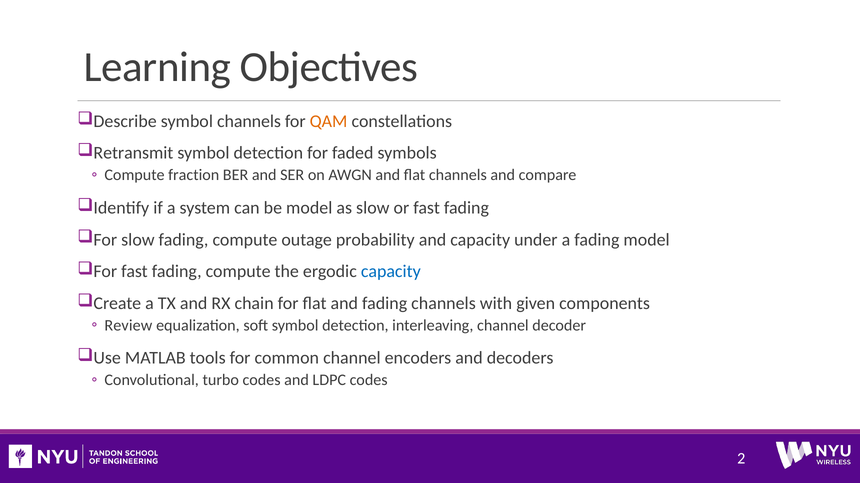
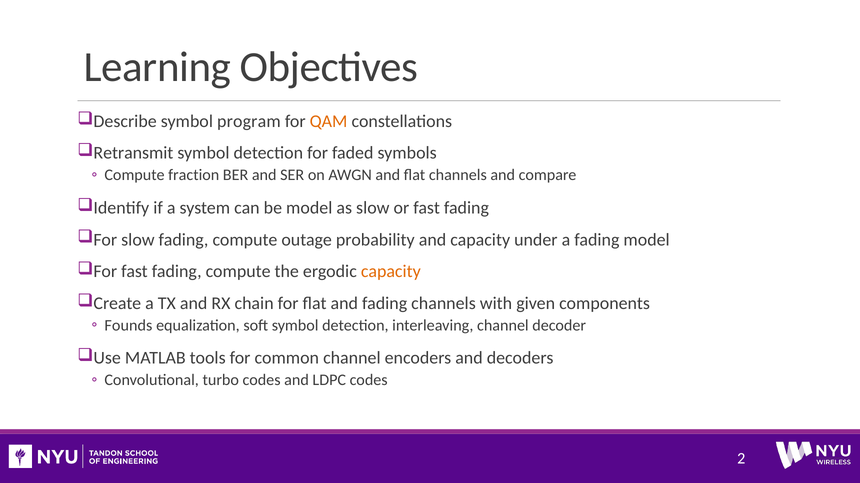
symbol channels: channels -> program
capacity at (391, 272) colour: blue -> orange
Review: Review -> Founds
